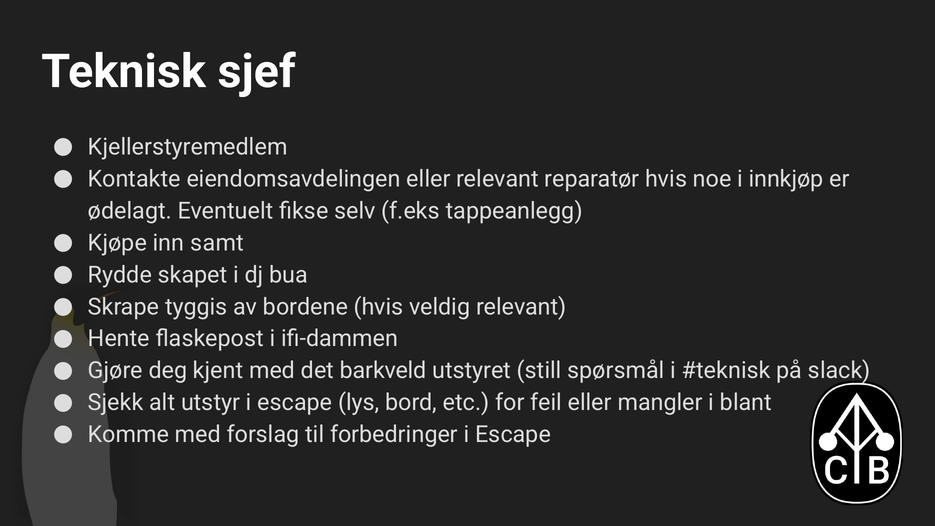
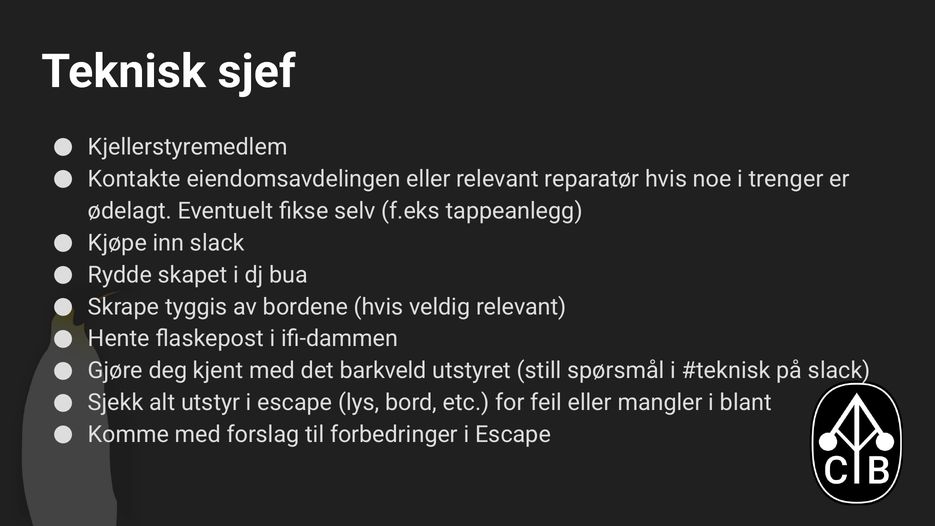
innkjøp: innkjøp -> trenger
inn samt: samt -> slack
